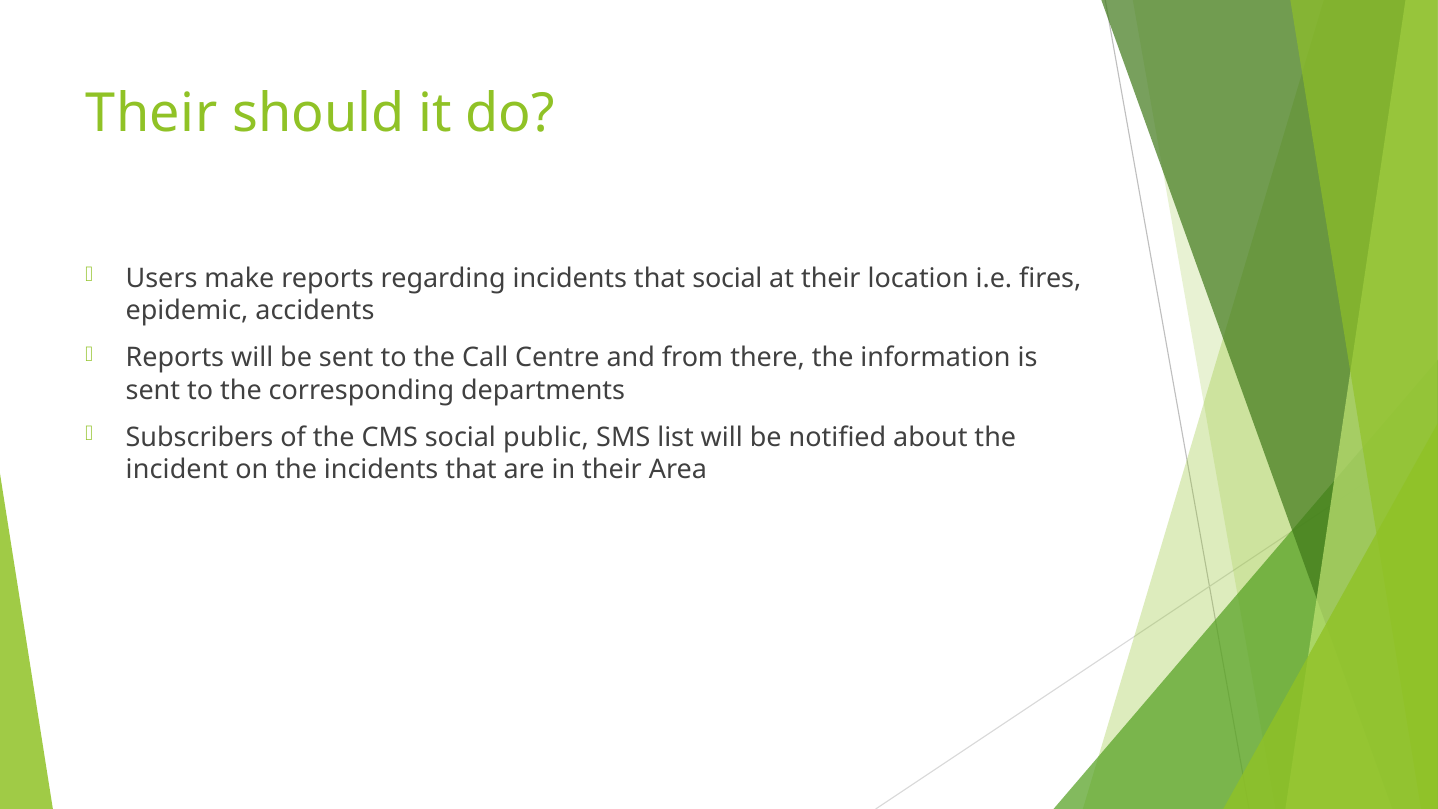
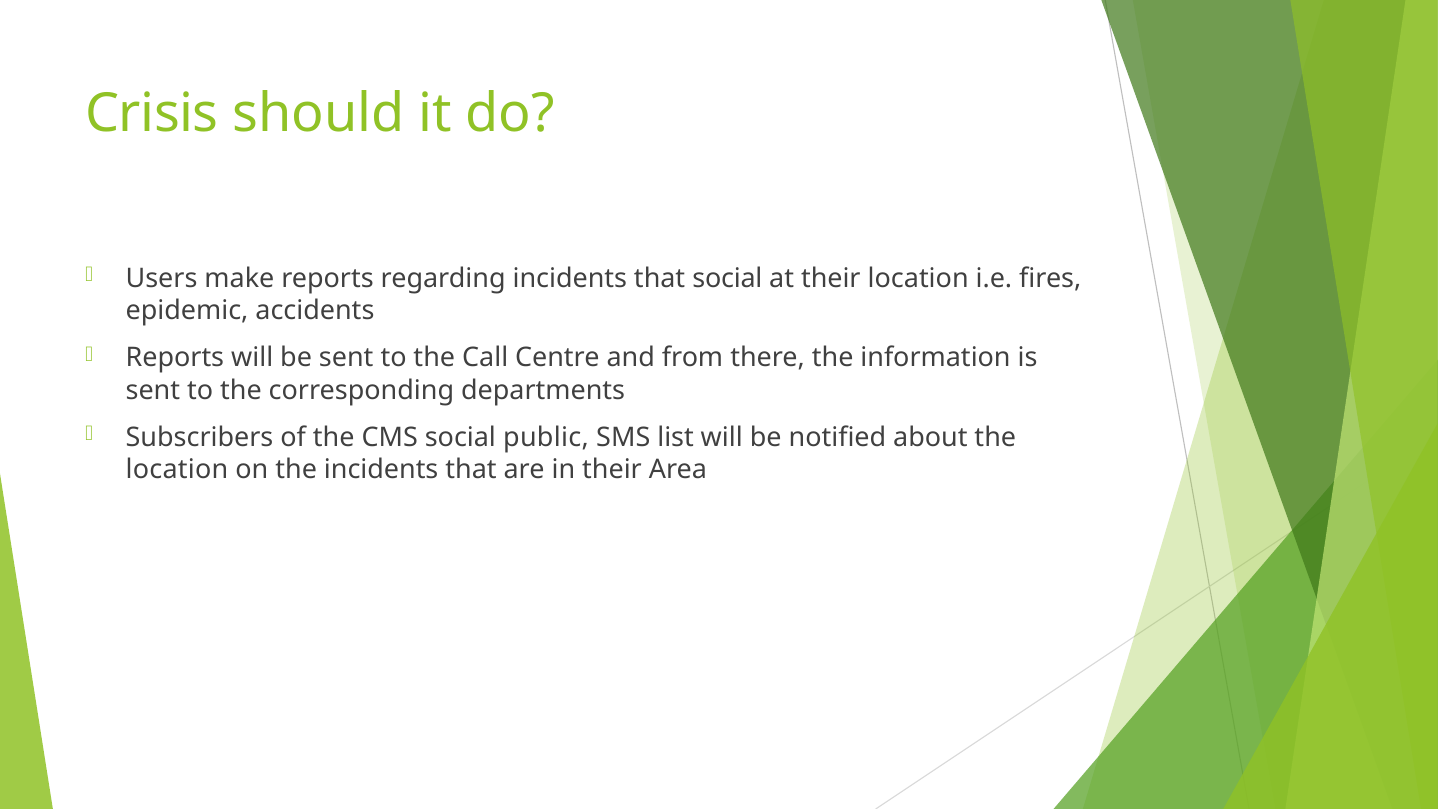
Their at (152, 113): Their -> Crisis
incident at (177, 470): incident -> location
